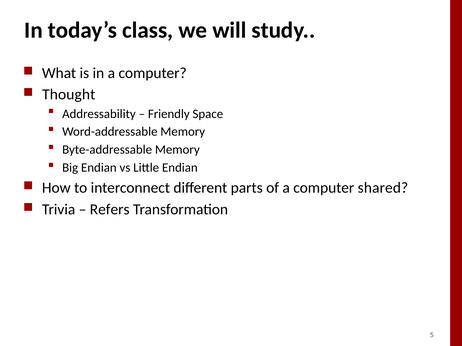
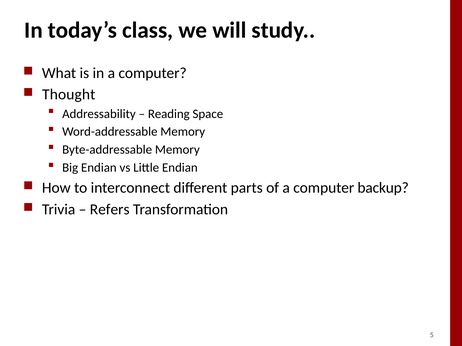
Friendly: Friendly -> Reading
shared: shared -> backup
